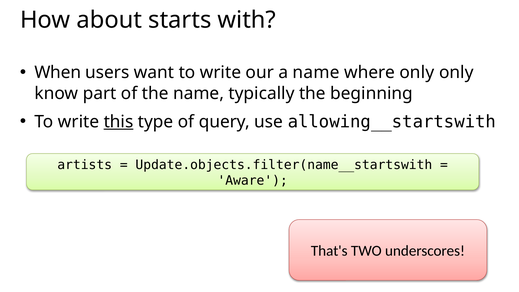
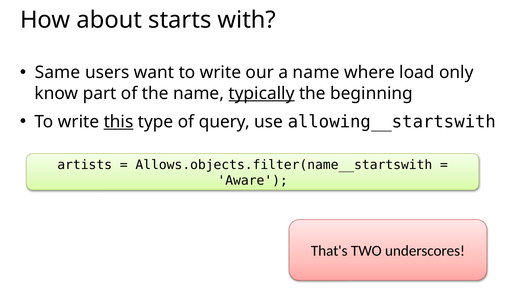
When: When -> Same
where only: only -> load
typically underline: none -> present
Update.objects.filter(name__startswith: Update.objects.filter(name__startswith -> Allows.objects.filter(name__startswith
